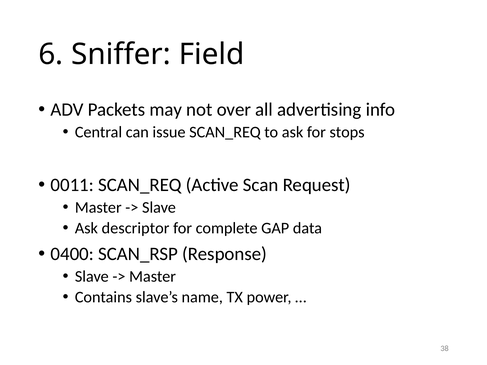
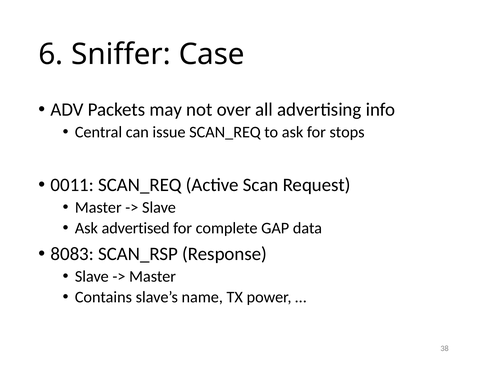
Field: Field -> Case
descriptor: descriptor -> advertised
0400: 0400 -> 8083
